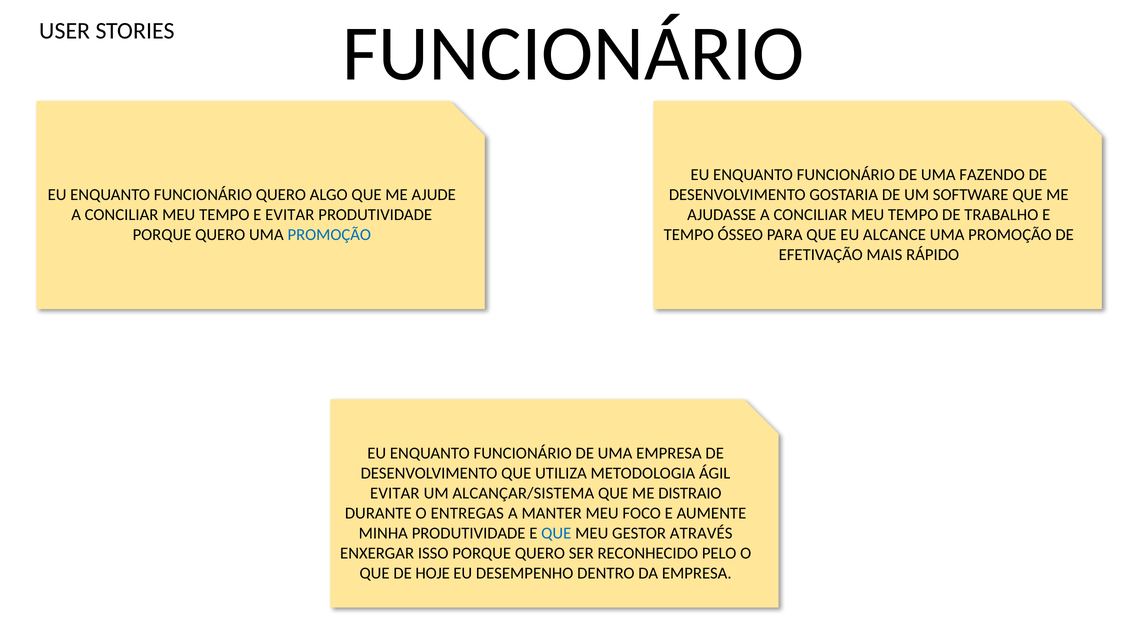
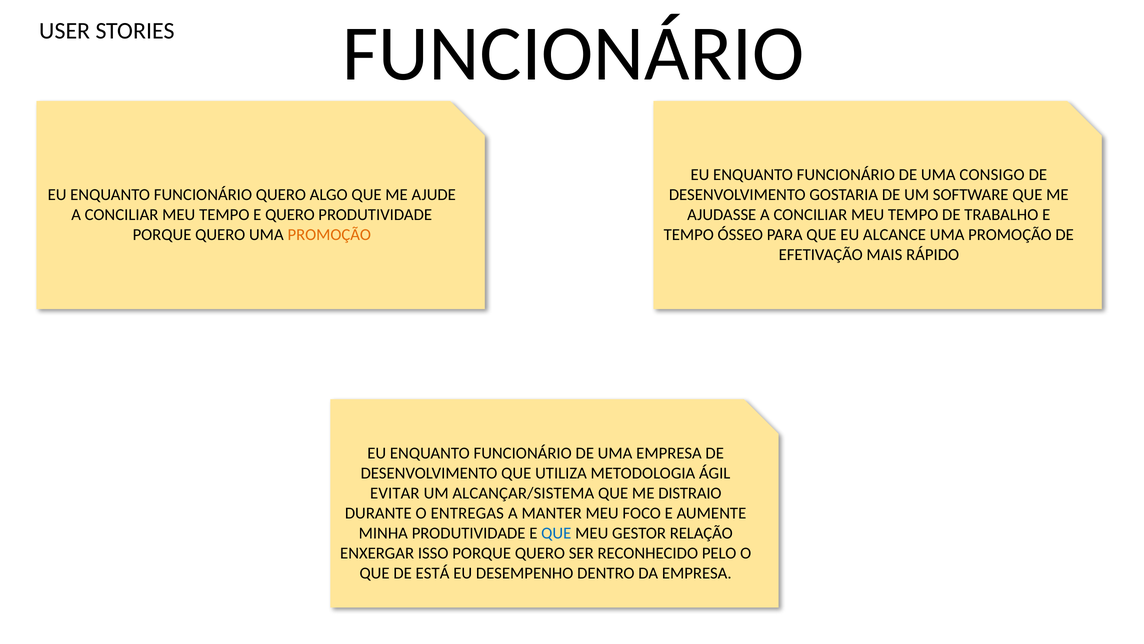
FAZENDO: FAZENDO -> CONSIGO
E EVITAR: EVITAR -> QUERO
PROMOÇÃO at (329, 235) colour: blue -> orange
ATRAVÉS: ATRAVÉS -> RELAÇÃO
HOJE: HOJE -> ESTÁ
